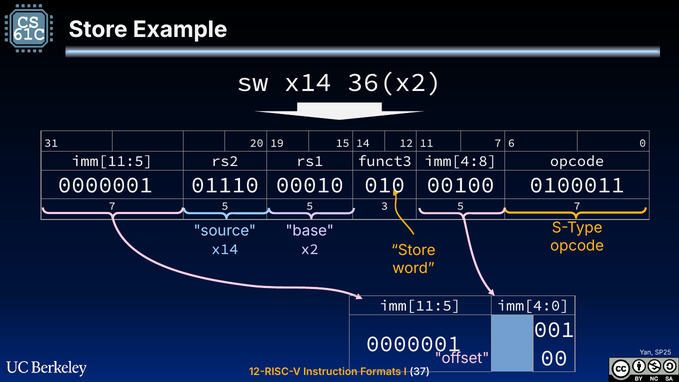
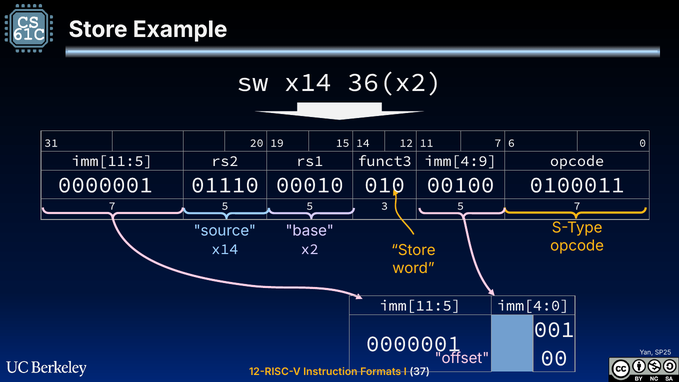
imm[4:8: imm[4:8 -> imm[4:9
